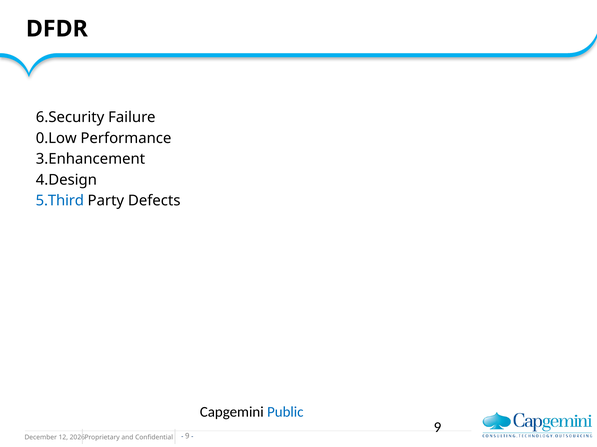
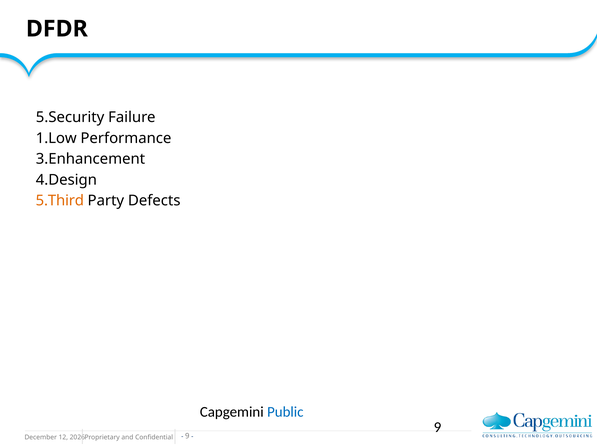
6.Security: 6.Security -> 5.Security
0.Low: 0.Low -> 1.Low
5.Third colour: blue -> orange
